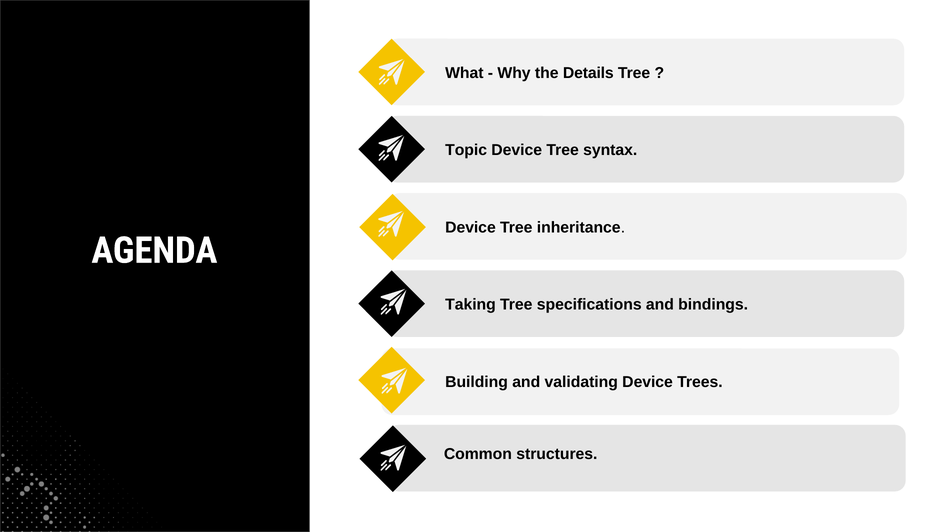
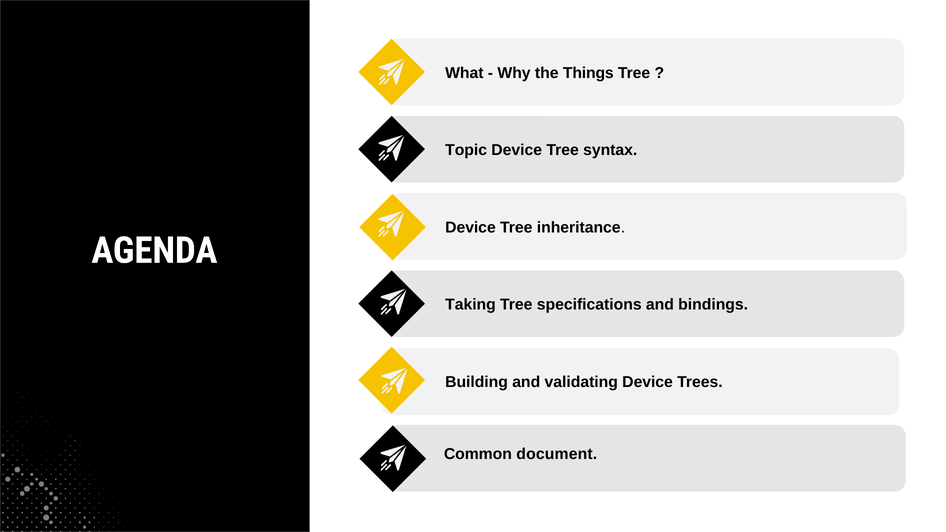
Details: Details -> Things
structures: structures -> document
